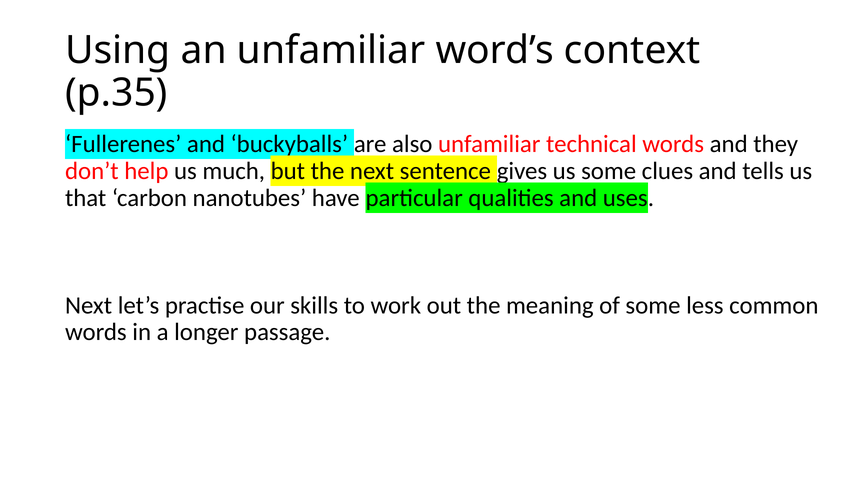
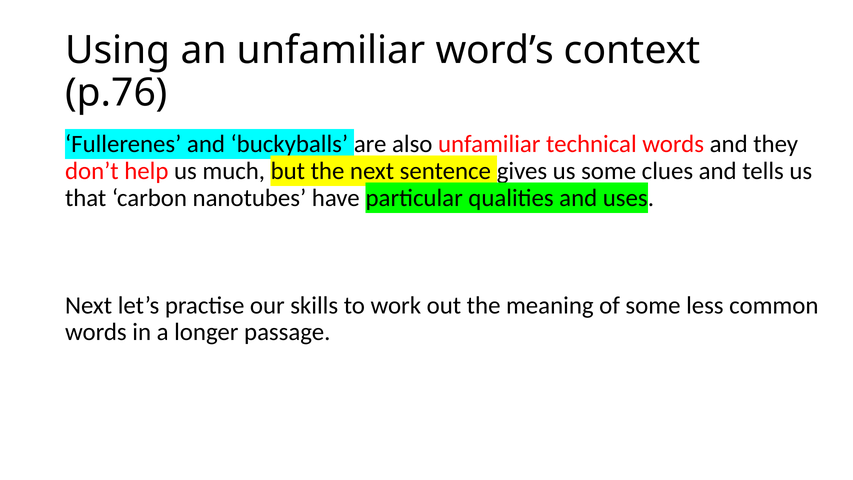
p.35: p.35 -> p.76
